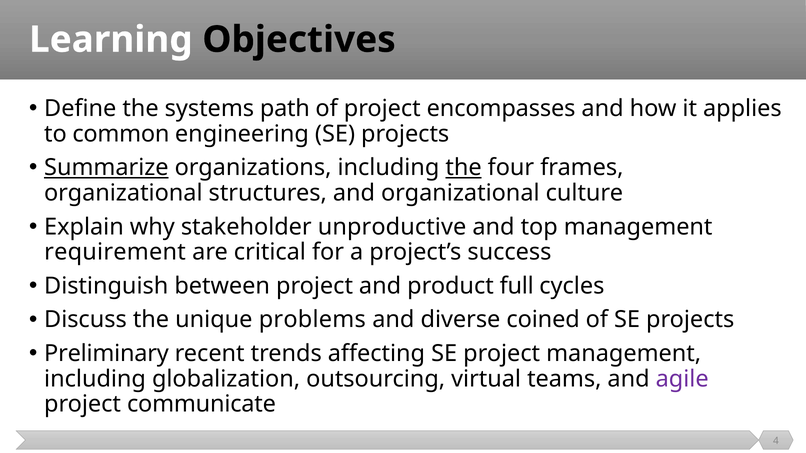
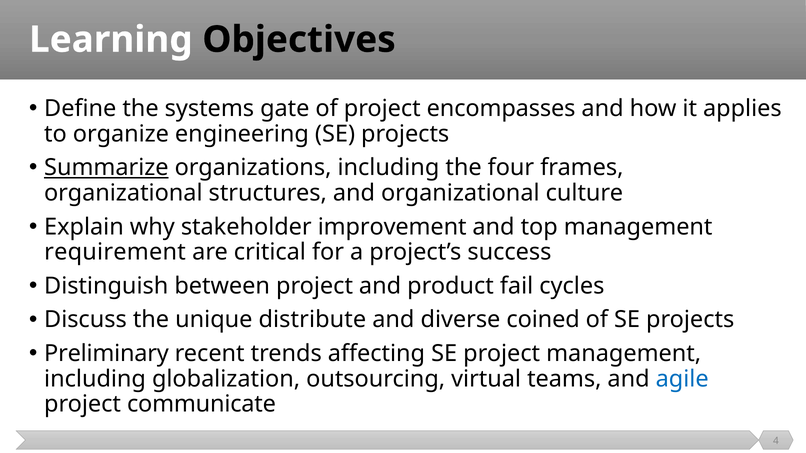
path: path -> gate
common: common -> organize
the at (464, 168) underline: present -> none
unproductive: unproductive -> improvement
full: full -> fail
problems: problems -> distribute
agile colour: purple -> blue
